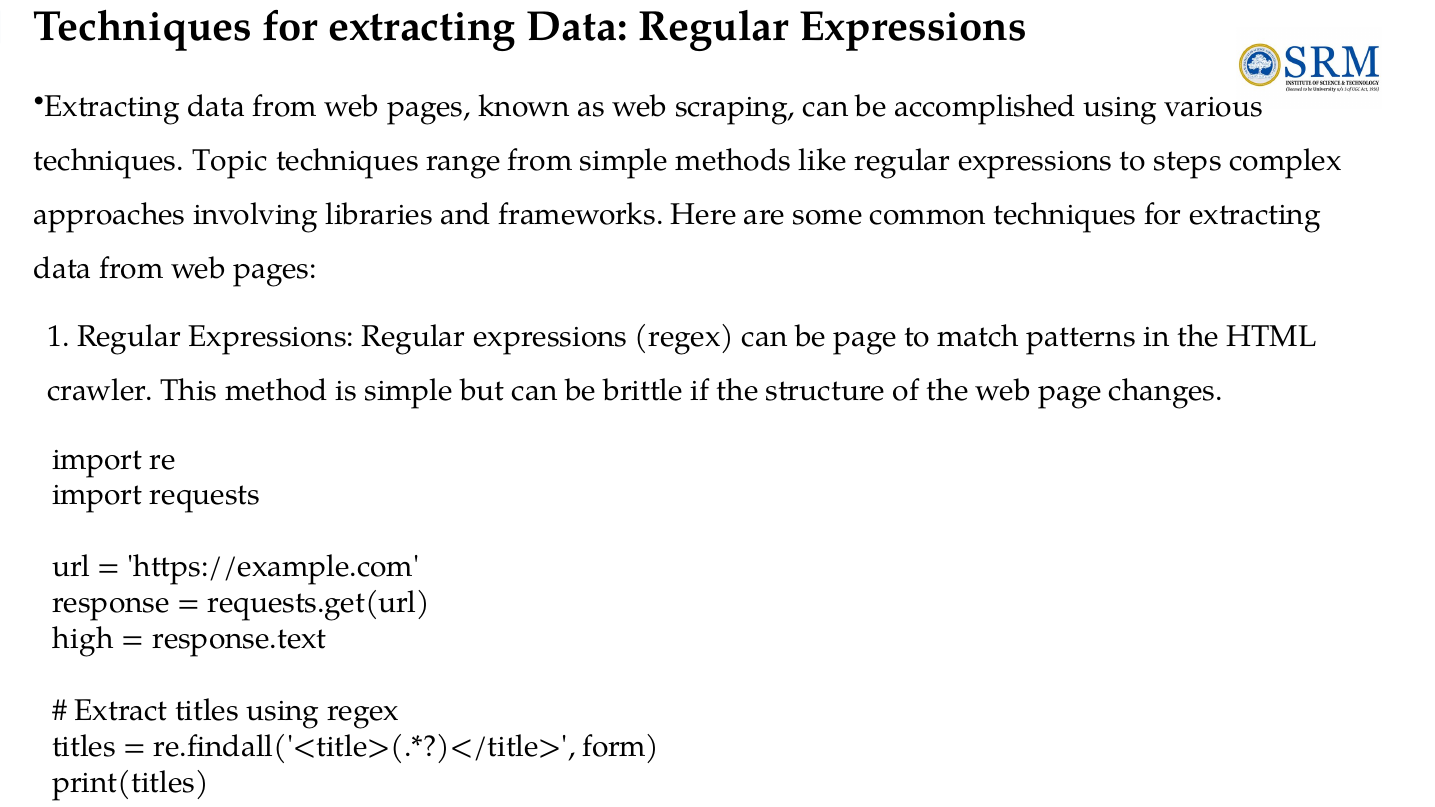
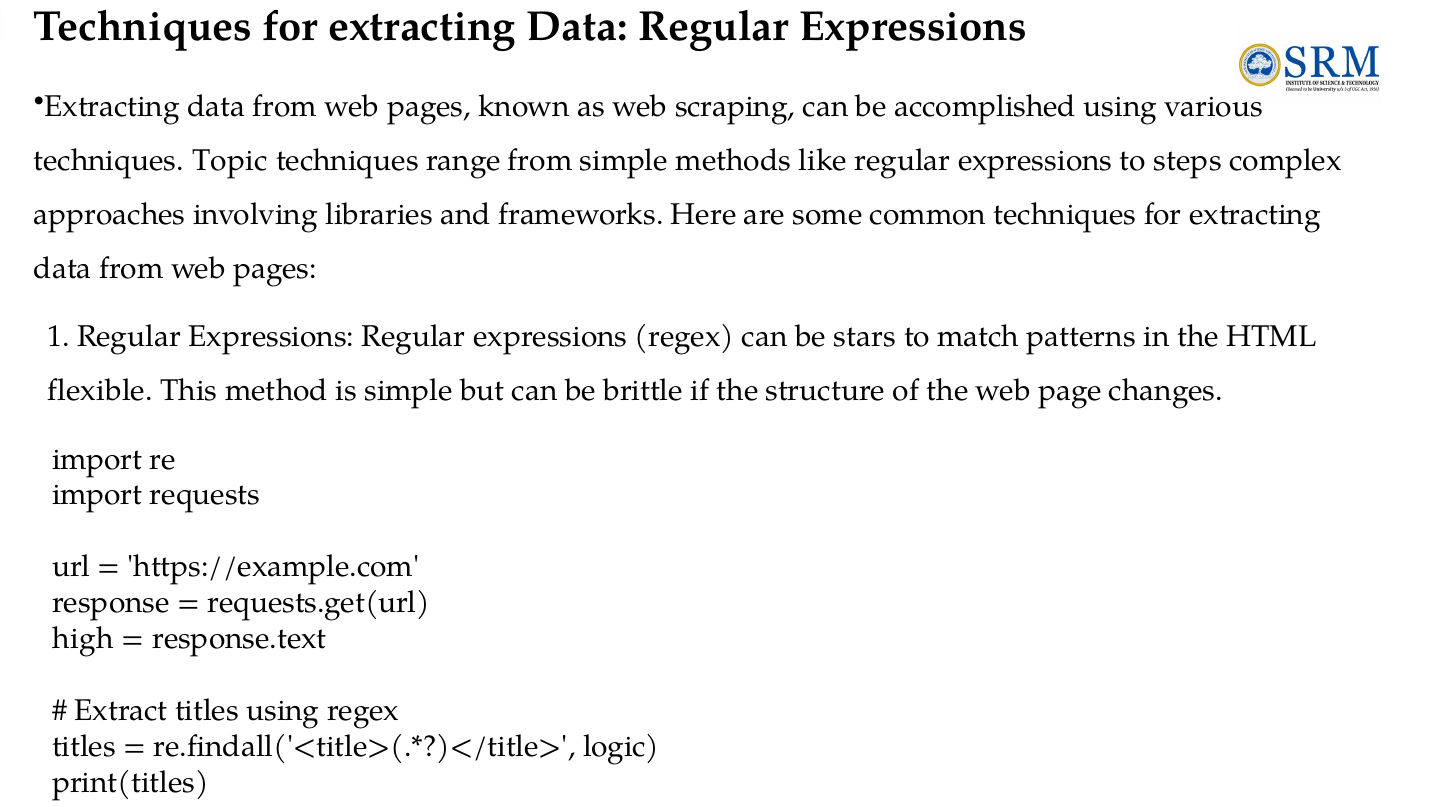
be page: page -> stars
crawler: crawler -> flexible
form: form -> logic
